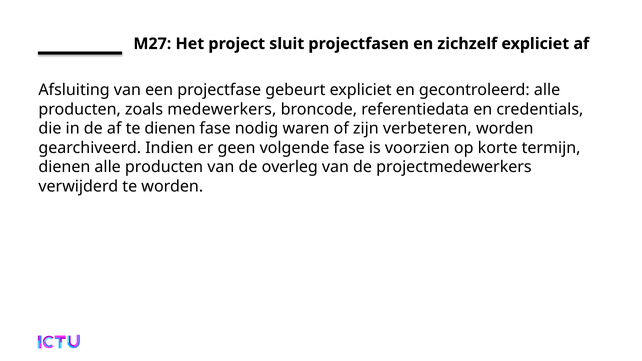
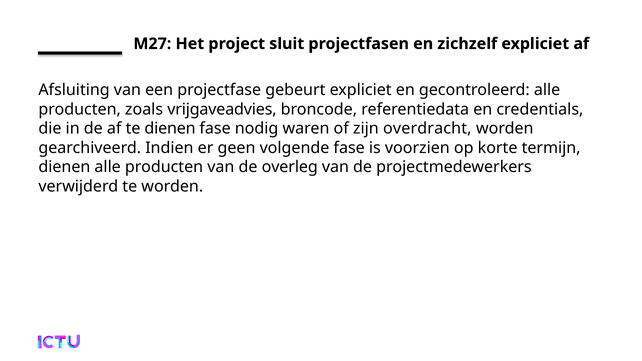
medewerkers: medewerkers -> vrijgaveadvies
verbeteren: verbeteren -> overdracht
